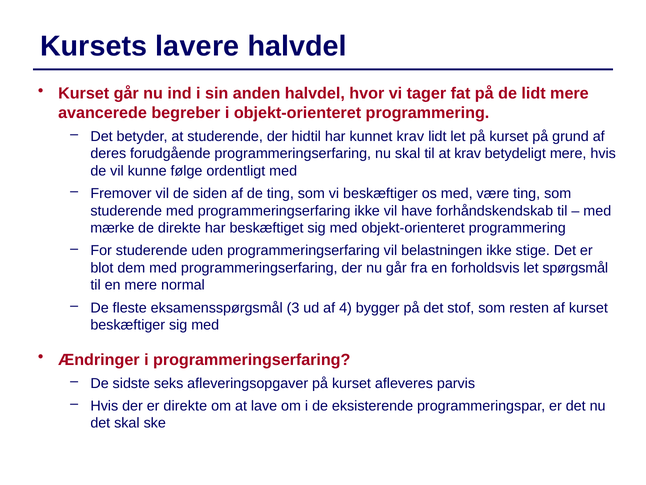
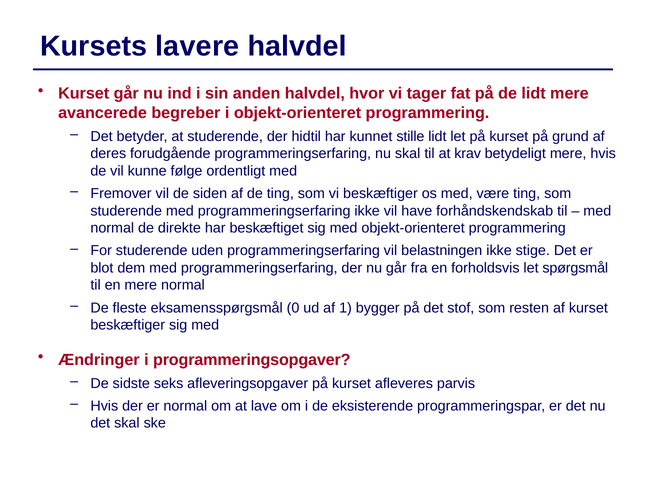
kunnet krav: krav -> stille
mærke at (112, 228): mærke -> normal
3: 3 -> 0
4: 4 -> 1
i programmeringserfaring: programmeringserfaring -> programmeringsopgaver
er direkte: direkte -> normal
